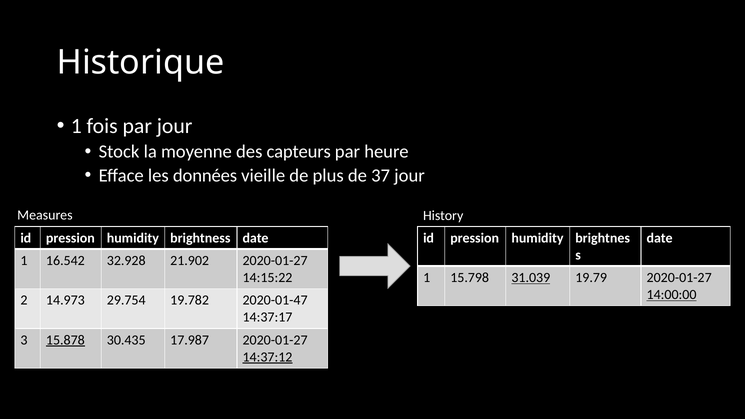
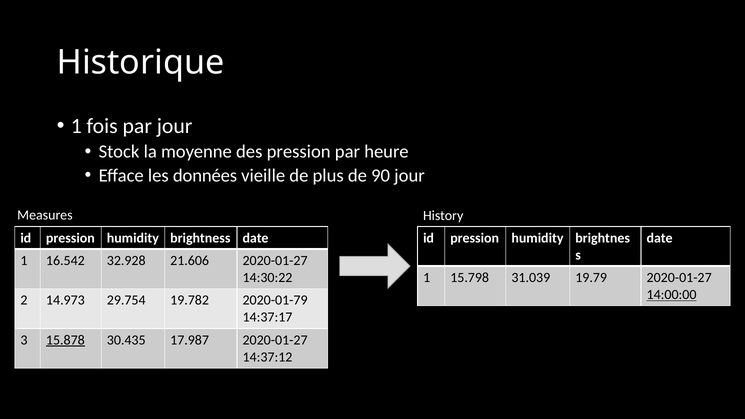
des capteurs: capteurs -> pression
37: 37 -> 90
21.902: 21.902 -> 21.606
14:15:22: 14:15:22 -> 14:30:22
31.039 underline: present -> none
2020-01-47: 2020-01-47 -> 2020-01-79
14:37:12 underline: present -> none
